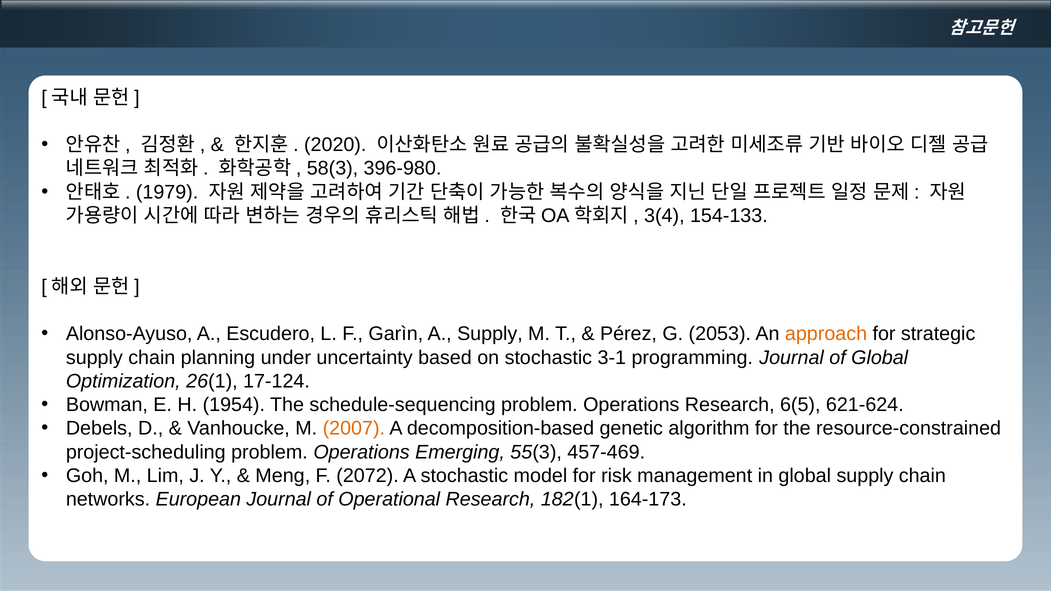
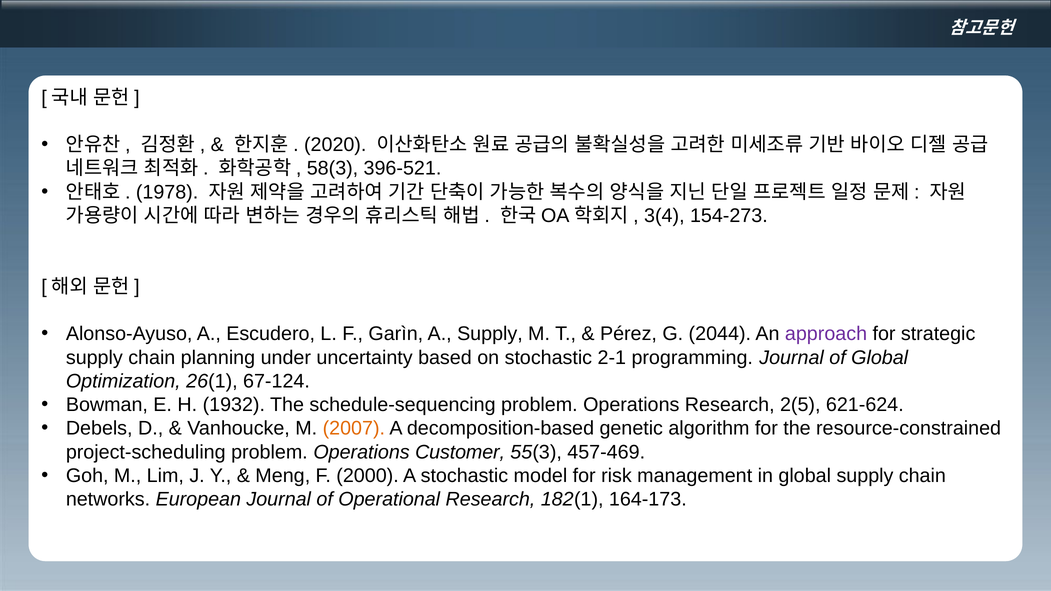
396-980: 396-980 -> 396-521
1979: 1979 -> 1978
154-133: 154-133 -> 154-273
2053: 2053 -> 2044
approach colour: orange -> purple
3-1: 3-1 -> 2-1
17-124: 17-124 -> 67-124
1954: 1954 -> 1932
6(5: 6(5 -> 2(5
Emerging: Emerging -> Customer
2072: 2072 -> 2000
